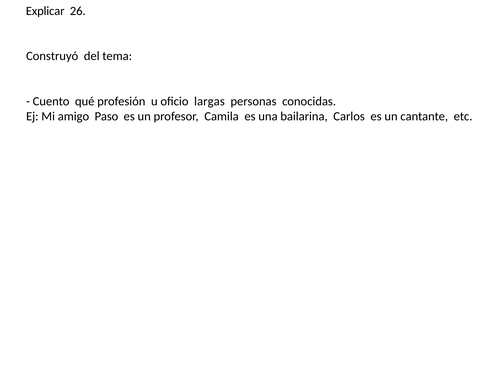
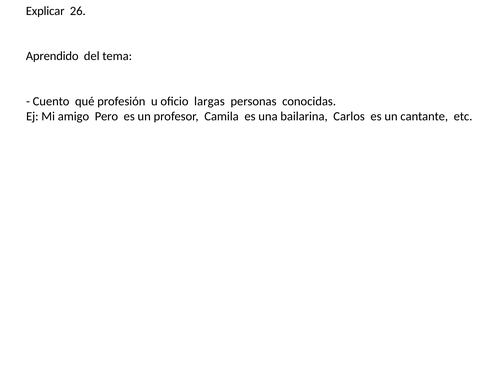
Construyó: Construyó -> Aprendido
Paso: Paso -> Pero
